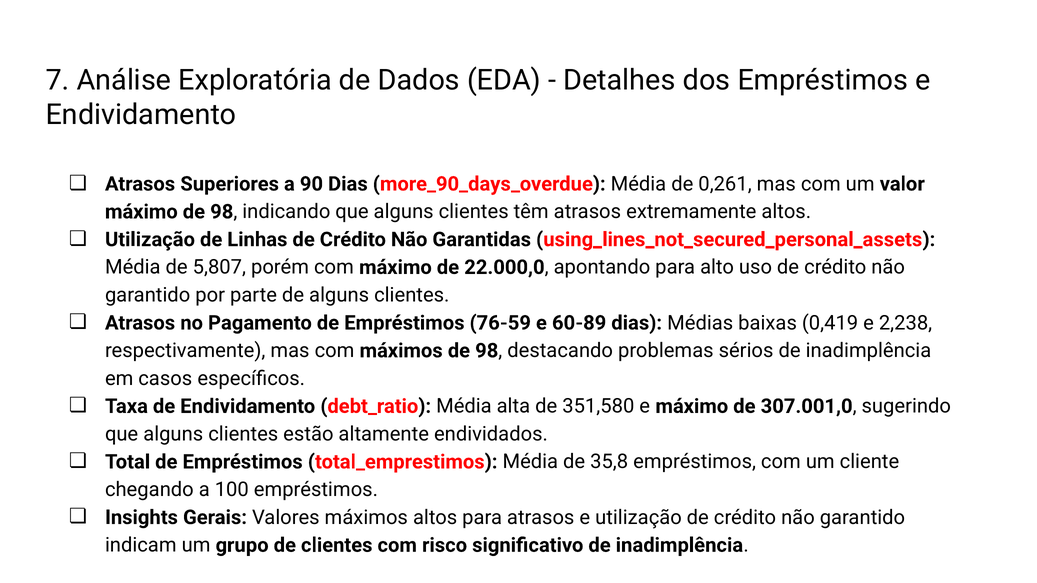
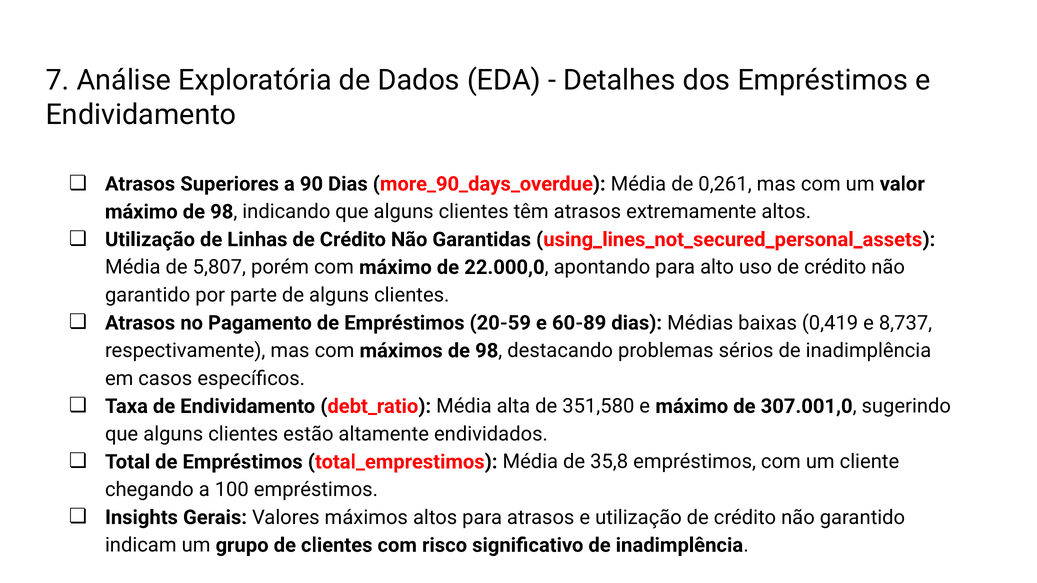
76-59: 76-59 -> 20-59
2,238: 2,238 -> 8,737
